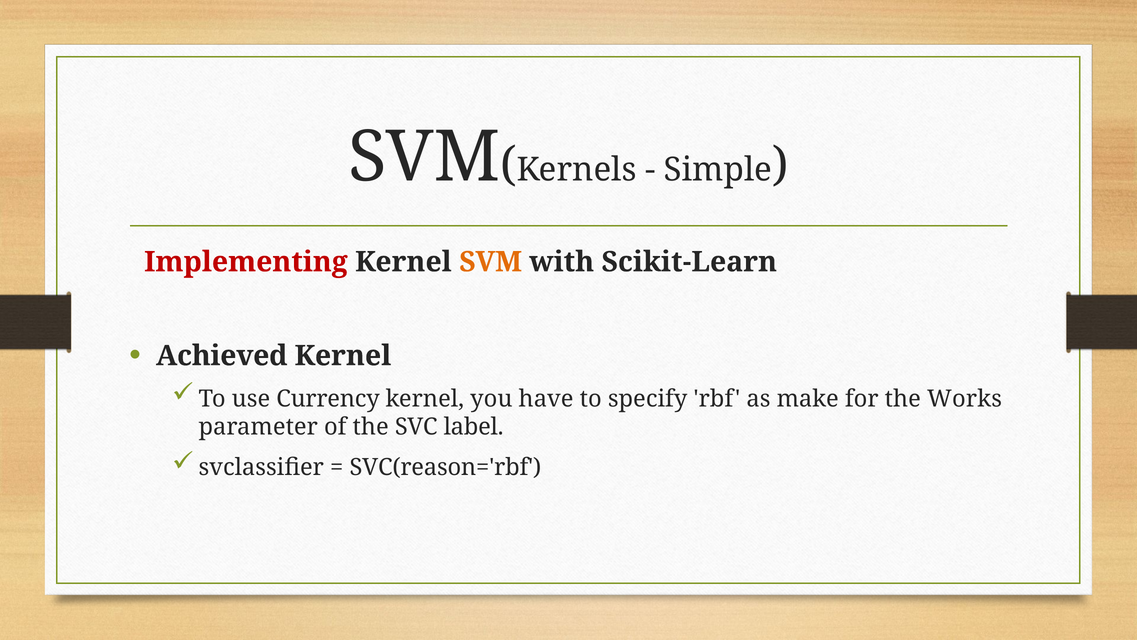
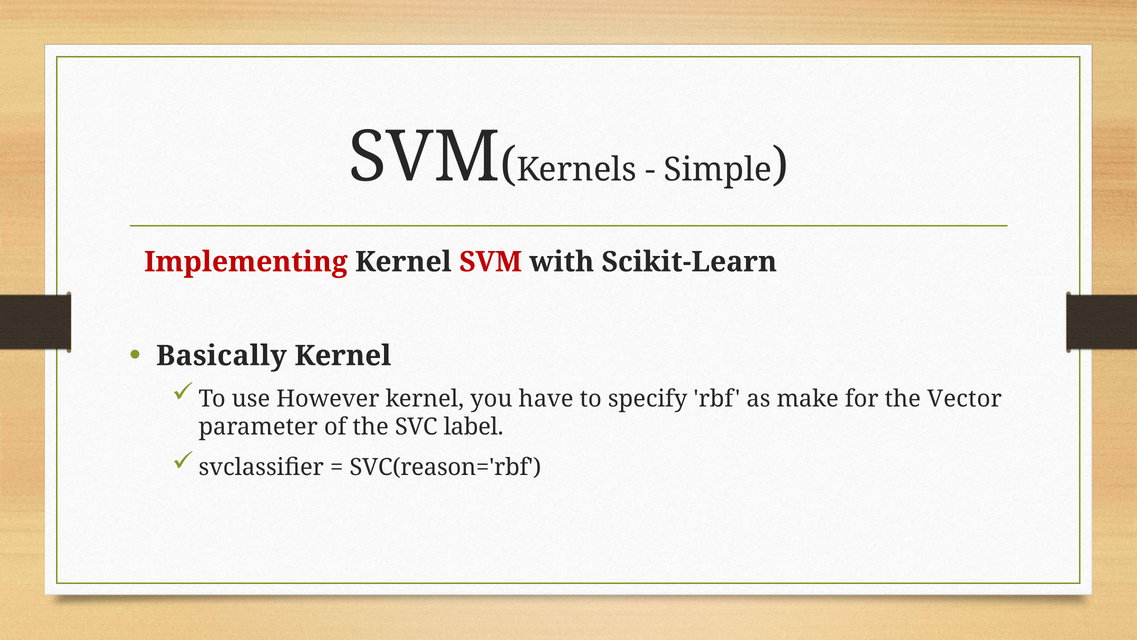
SVM at (491, 262) colour: orange -> red
Achieved: Achieved -> Basically
Currency: Currency -> However
Works: Works -> Vector
